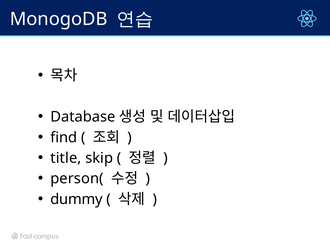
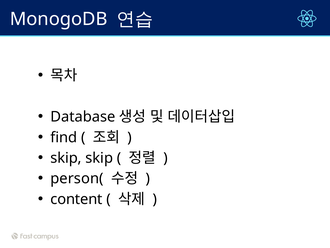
title at (66, 158): title -> skip
dummy: dummy -> content
